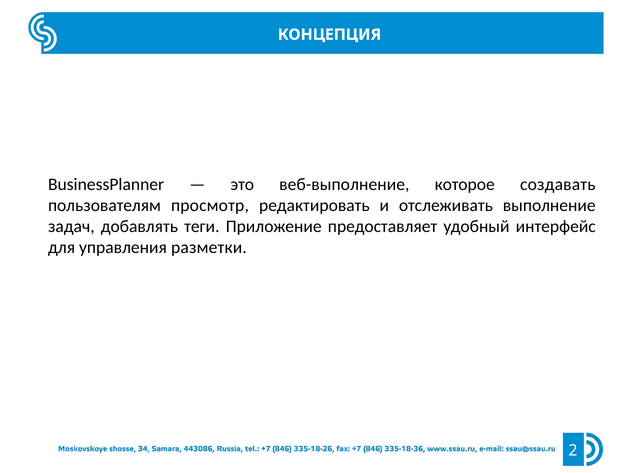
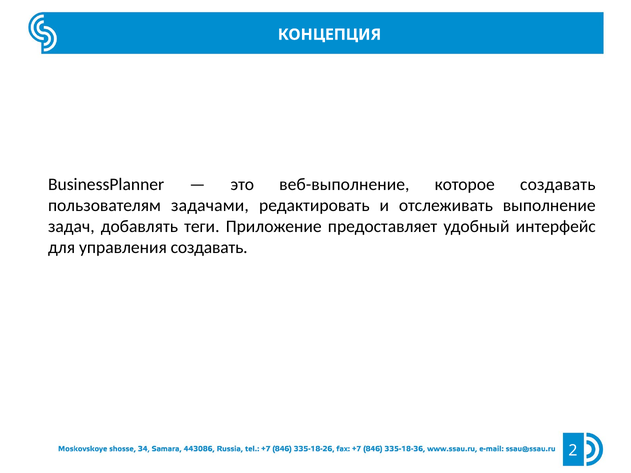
просмотр: просмотр -> задачами
управления разметки: разметки -> создавать
